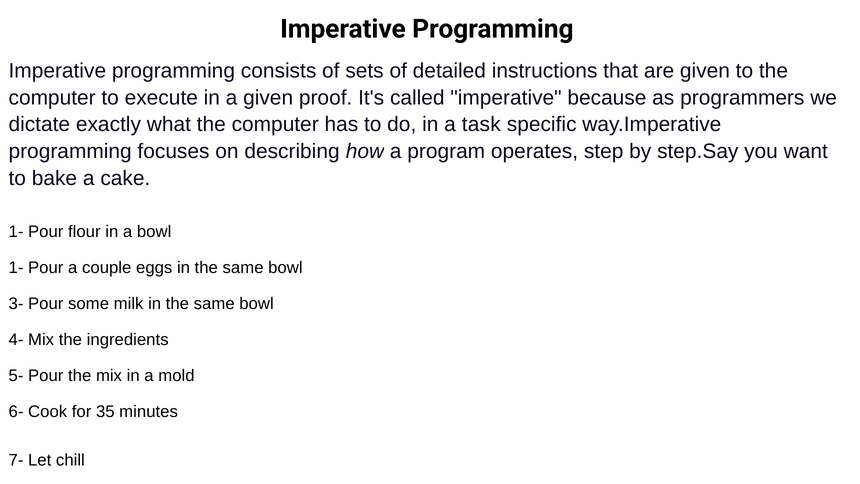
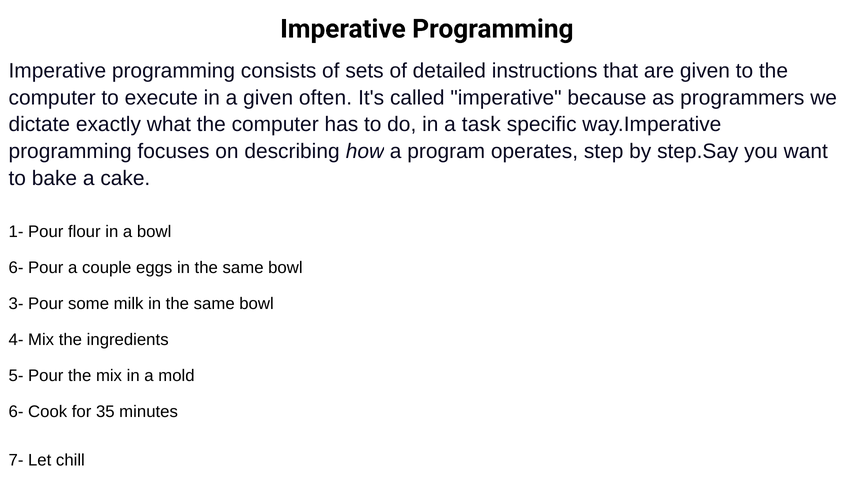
proof: proof -> often
1- at (16, 268): 1- -> 6-
